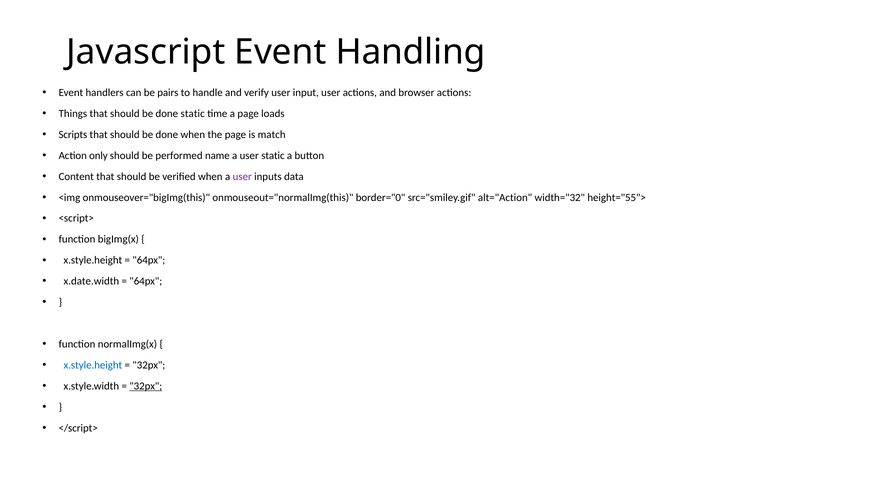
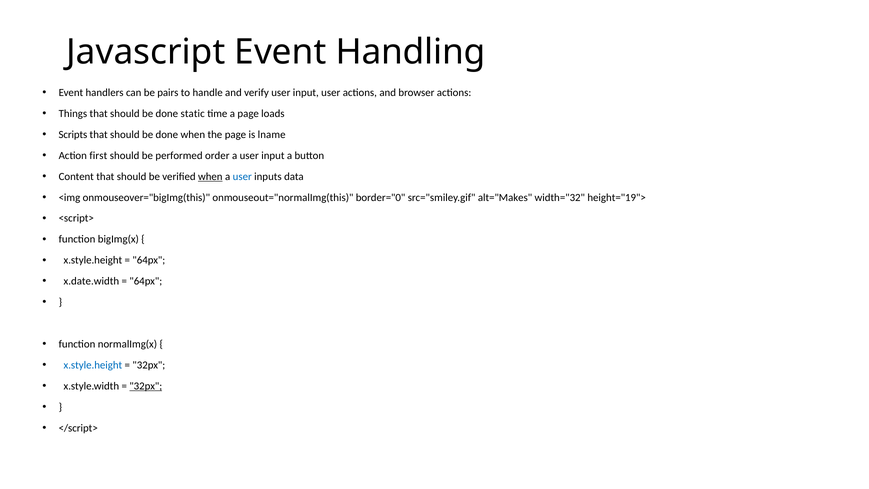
match: match -> lname
only: only -> first
name: name -> order
a user static: static -> input
when at (210, 176) underline: none -> present
user at (242, 176) colour: purple -> blue
alt="Action: alt="Action -> alt="Makes
height="55">: height="55"> -> height="19">
